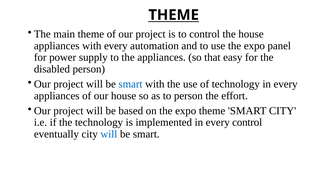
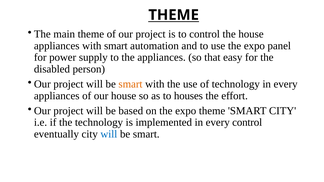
with every: every -> smart
smart at (130, 84) colour: blue -> orange
to person: person -> houses
